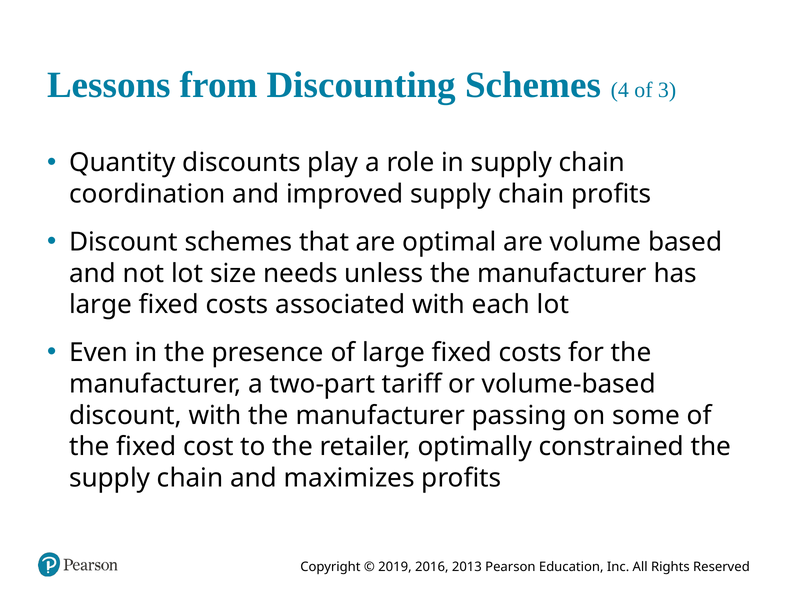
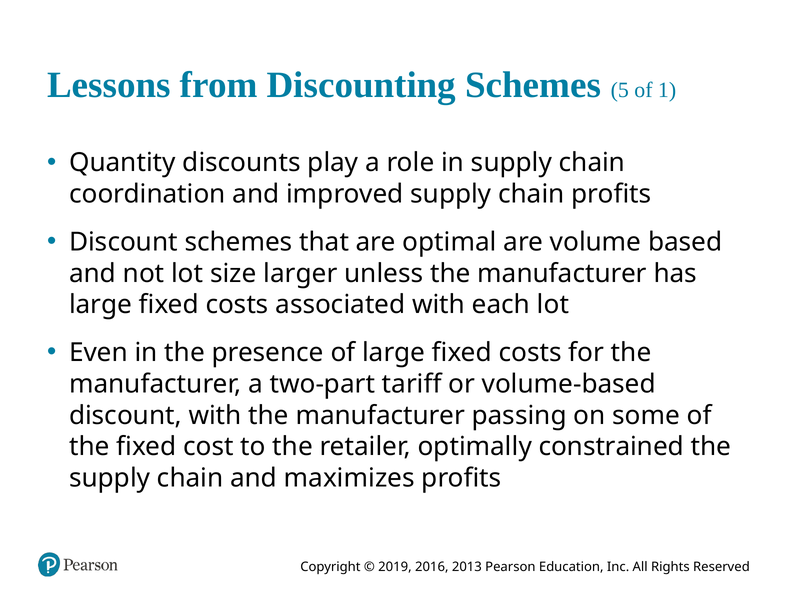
4: 4 -> 5
3: 3 -> 1
needs: needs -> larger
